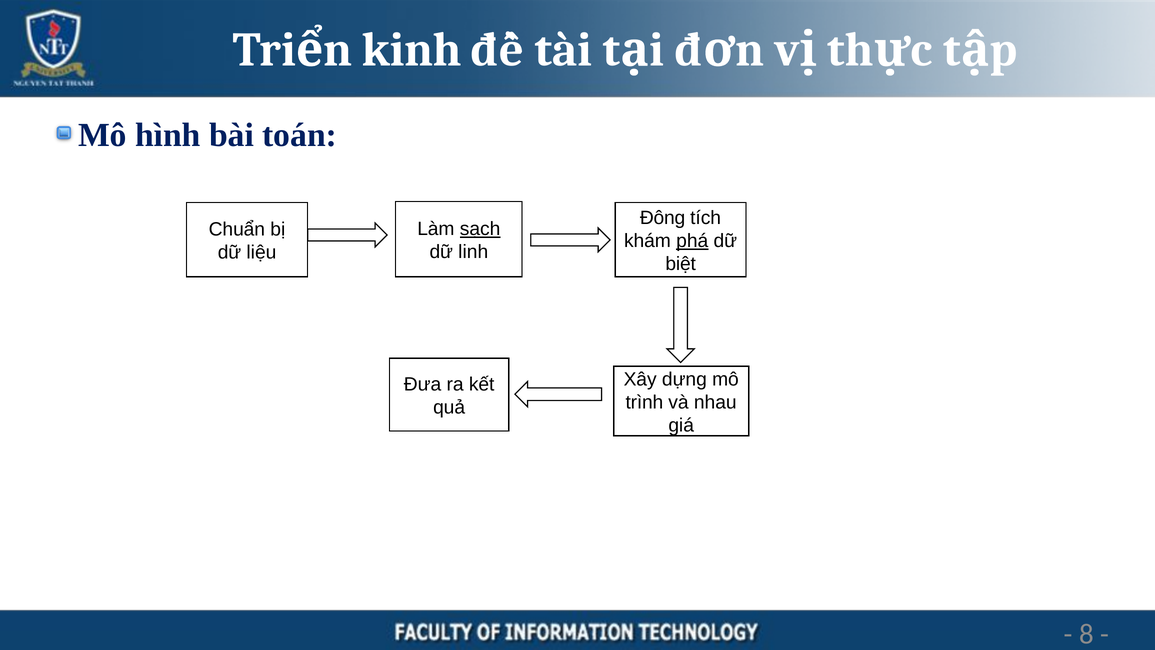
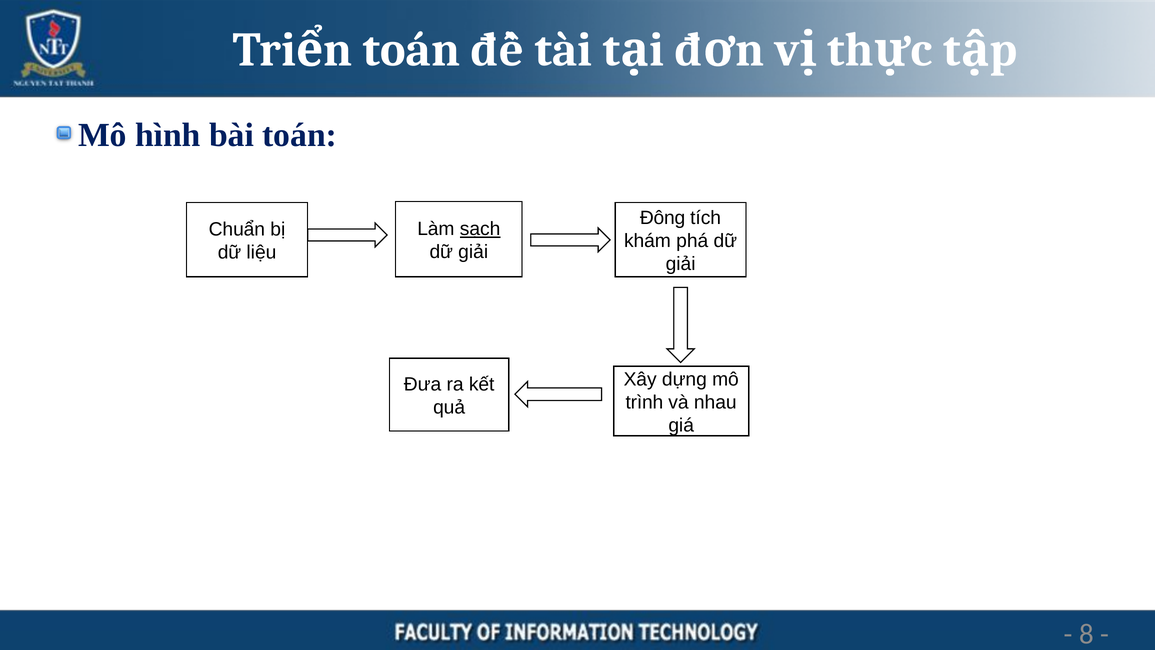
kinh at (412, 50): kinh -> toán
phá underline: present -> none
linh at (473, 252): linh -> giải
biệt at (681, 264): biệt -> giải
